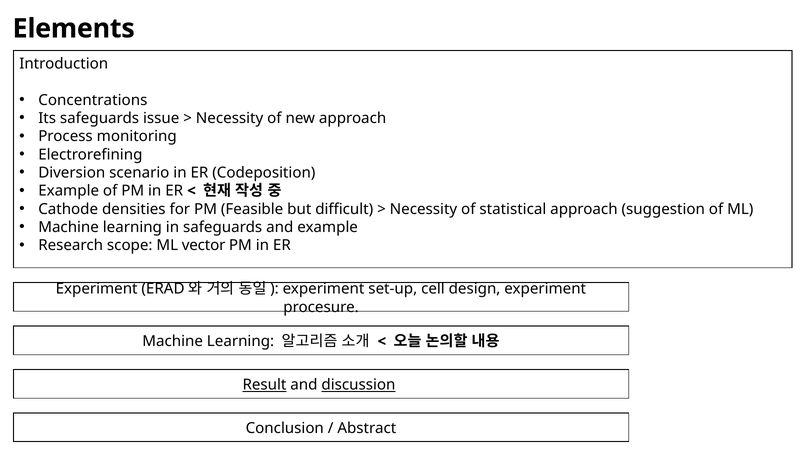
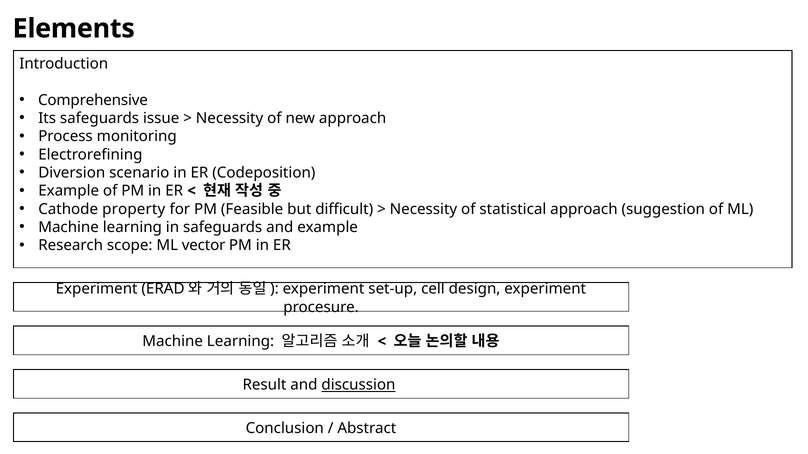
Concentrations: Concentrations -> Comprehensive
densities: densities -> property
Result underline: present -> none
